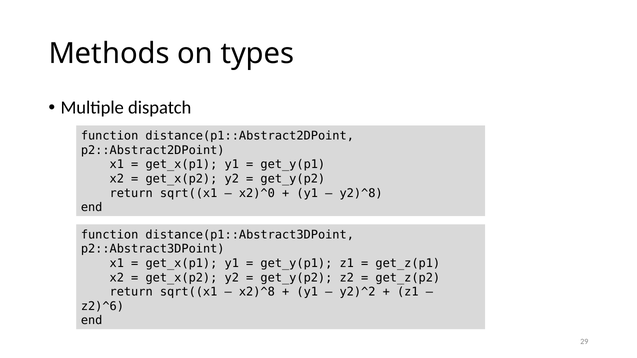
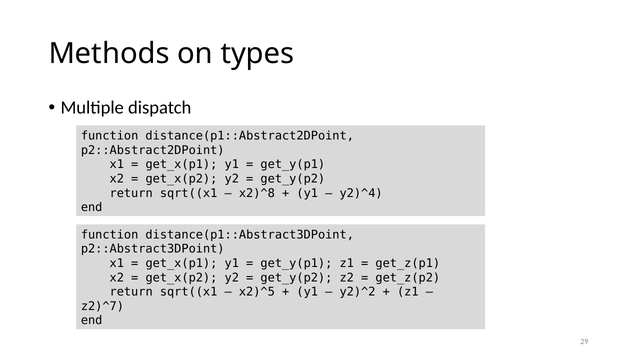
x2)^0: x2)^0 -> x2)^8
y2)^8: y2)^8 -> y2)^4
x2)^8: x2)^8 -> x2)^5
z2)^6: z2)^6 -> z2)^7
